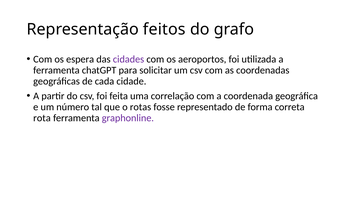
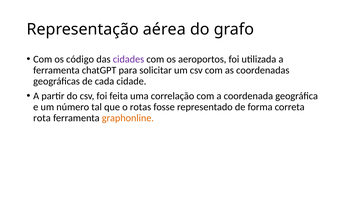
feitos: feitos -> aérea
espera: espera -> código
graphonline colour: purple -> orange
